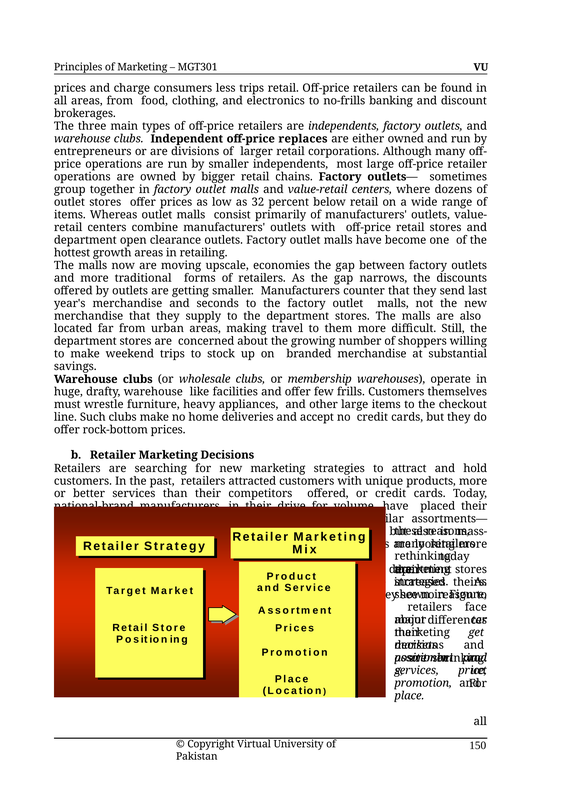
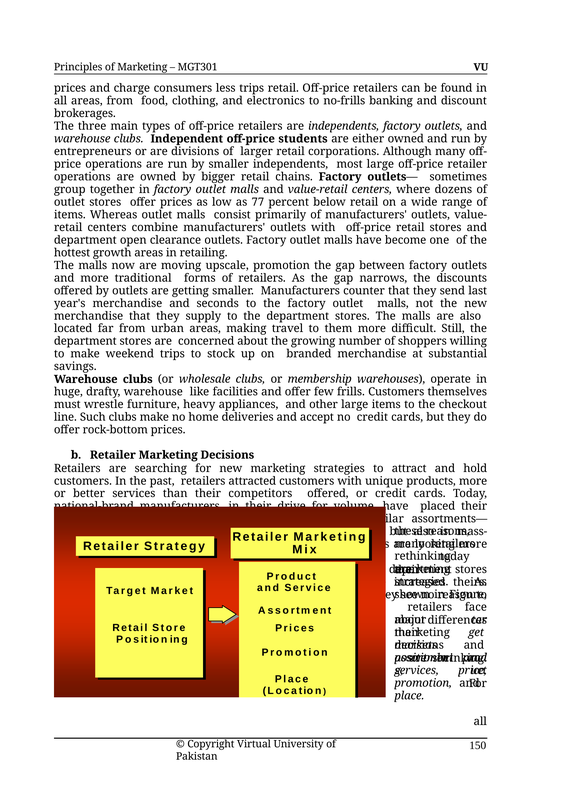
replaces: replaces -> students
32: 32 -> 77
upscale economies: economies -> promotion
